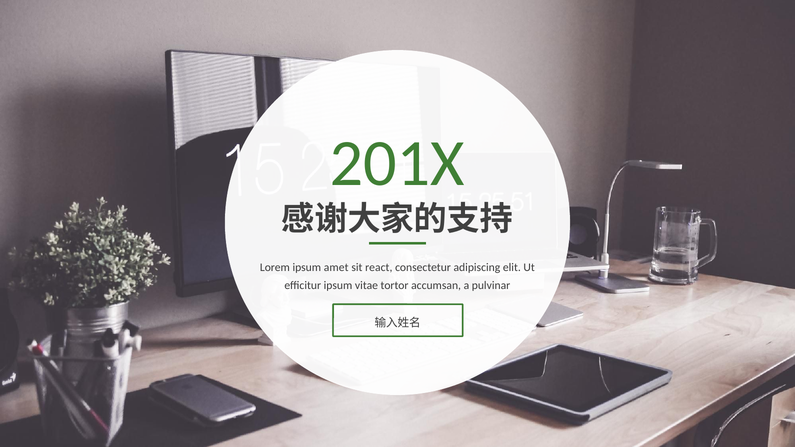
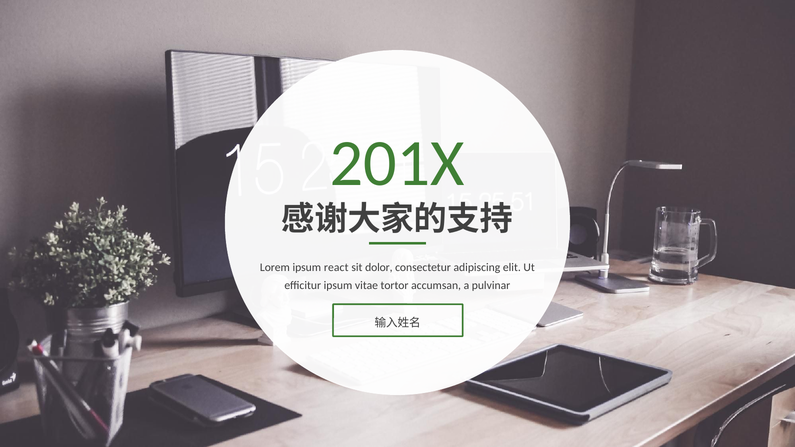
amet: amet -> react
react: react -> dolor
